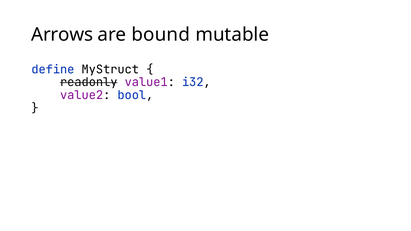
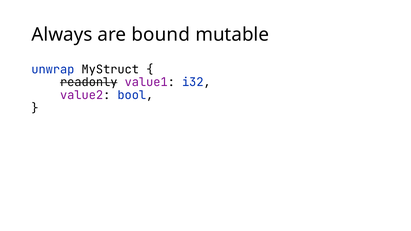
Arrows: Arrows -> Always
define: define -> unwrap
